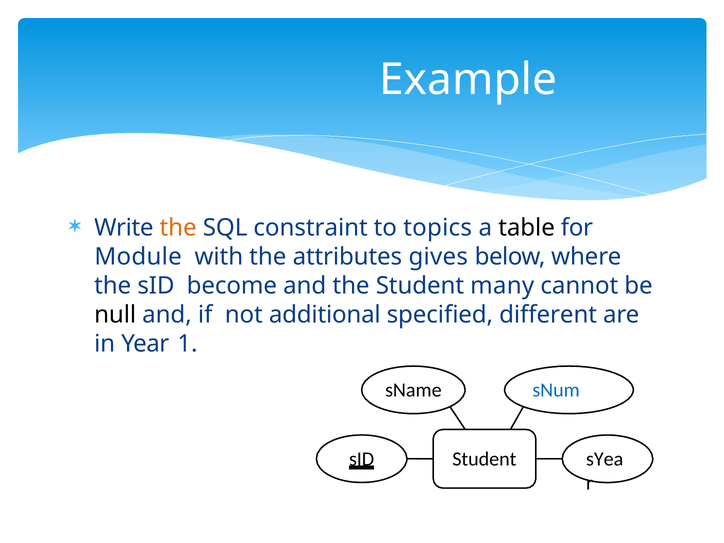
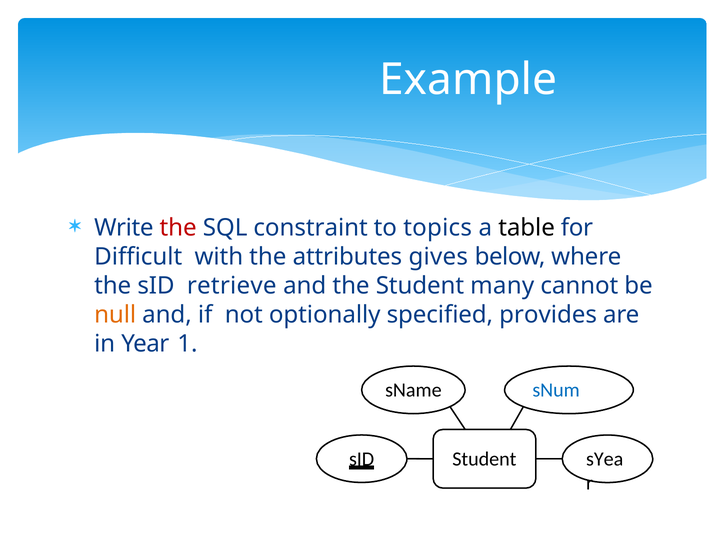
the at (178, 228) colour: orange -> red
Module: Module -> Difficult
become: become -> retrieve
null colour: black -> orange
additional: additional -> optionally
different: different -> provides
